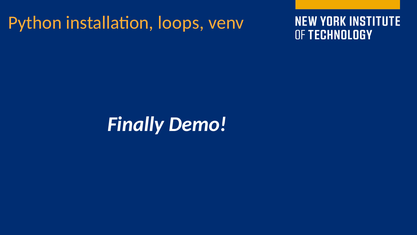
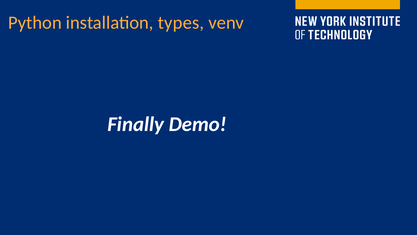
loops: loops -> types
